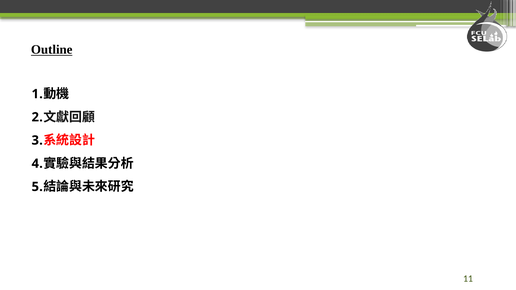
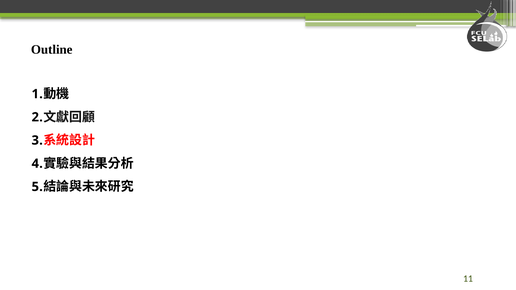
Outline underline: present -> none
